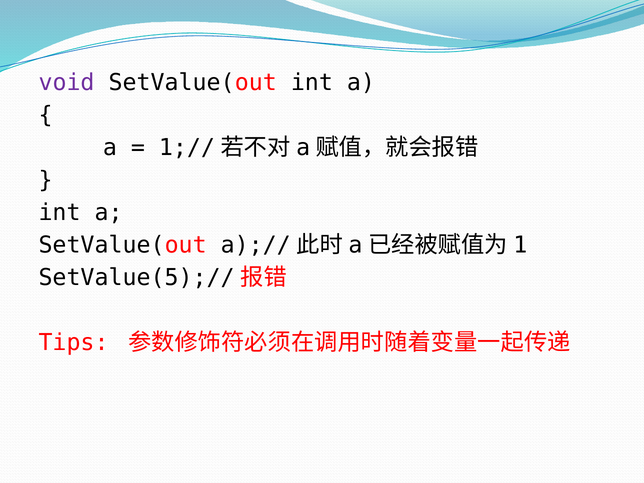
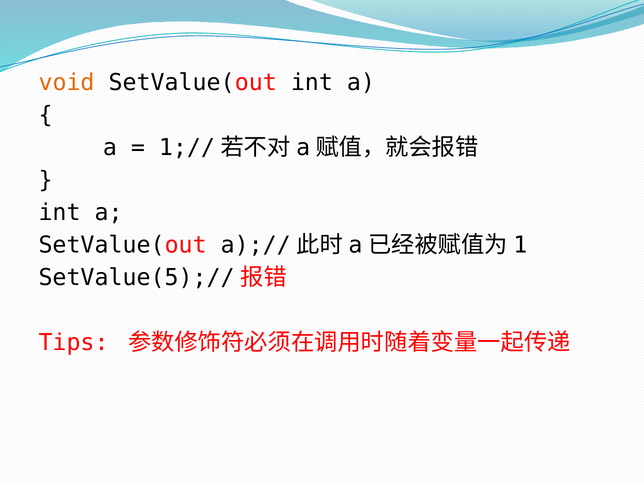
void colour: purple -> orange
